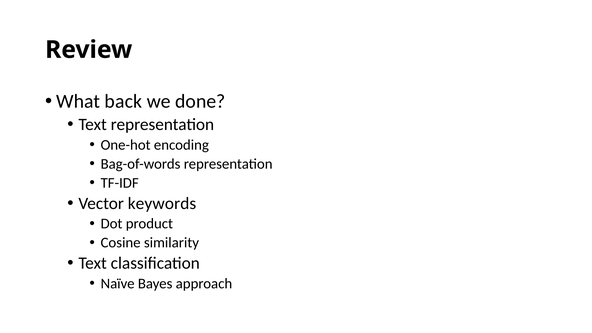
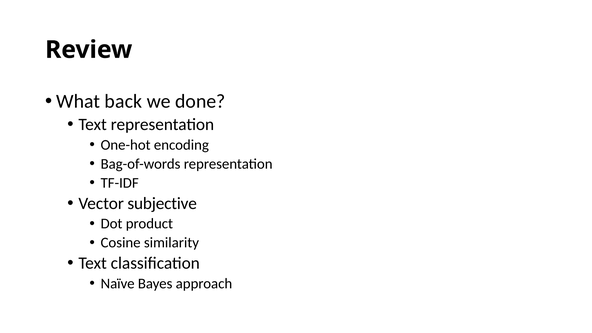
keywords: keywords -> subjective
